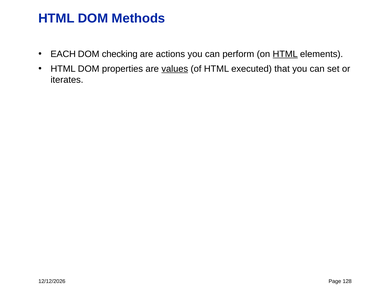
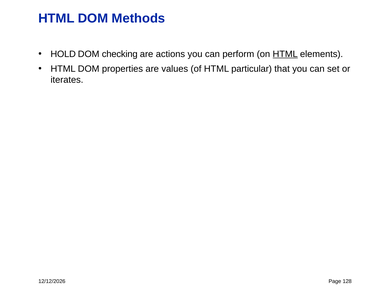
EACH: EACH -> HOLD
values underline: present -> none
executed: executed -> particular
